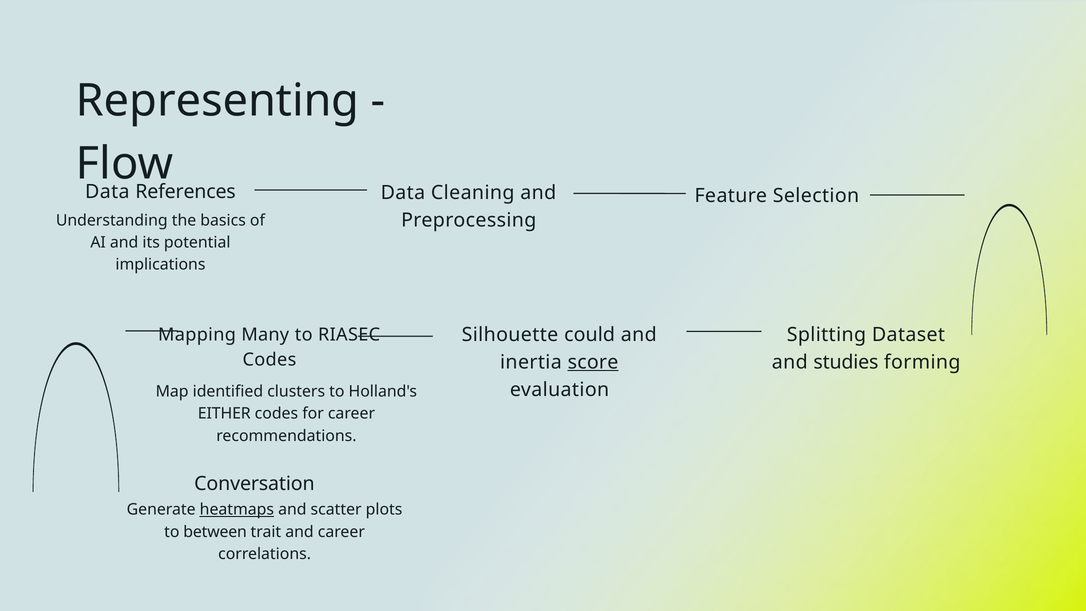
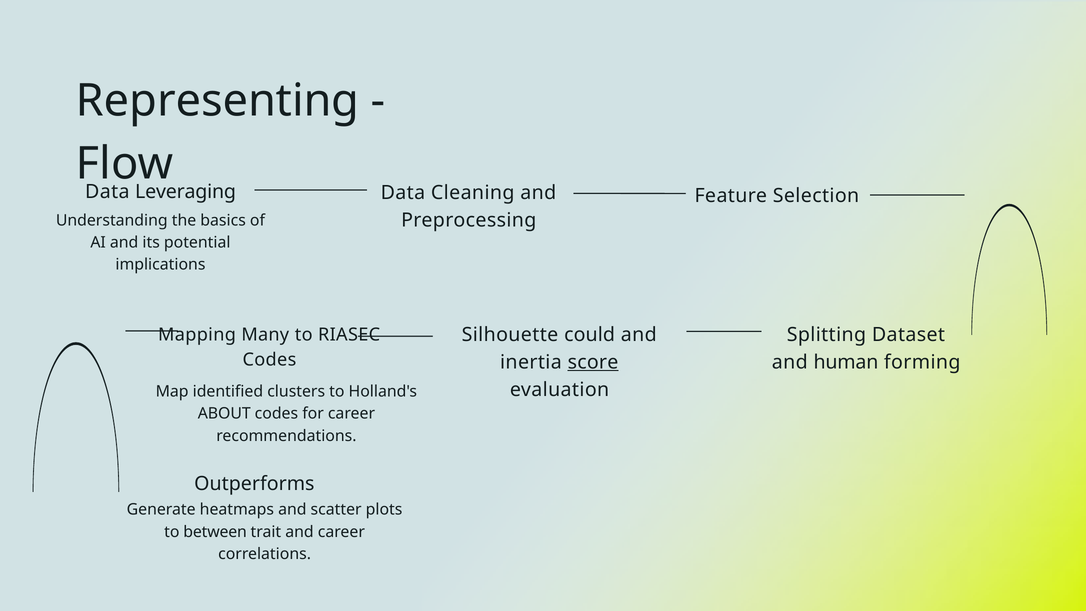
References: References -> Leveraging
studies: studies -> human
EITHER: EITHER -> ABOUT
Conversation: Conversation -> Outperforms
heatmaps underline: present -> none
